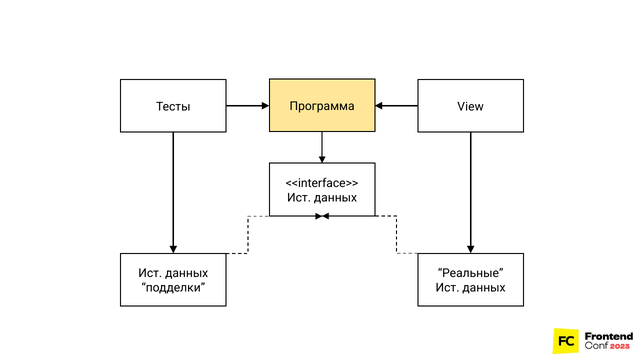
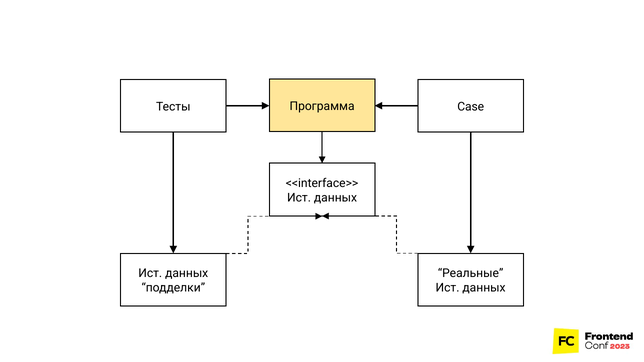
View: View -> Case
